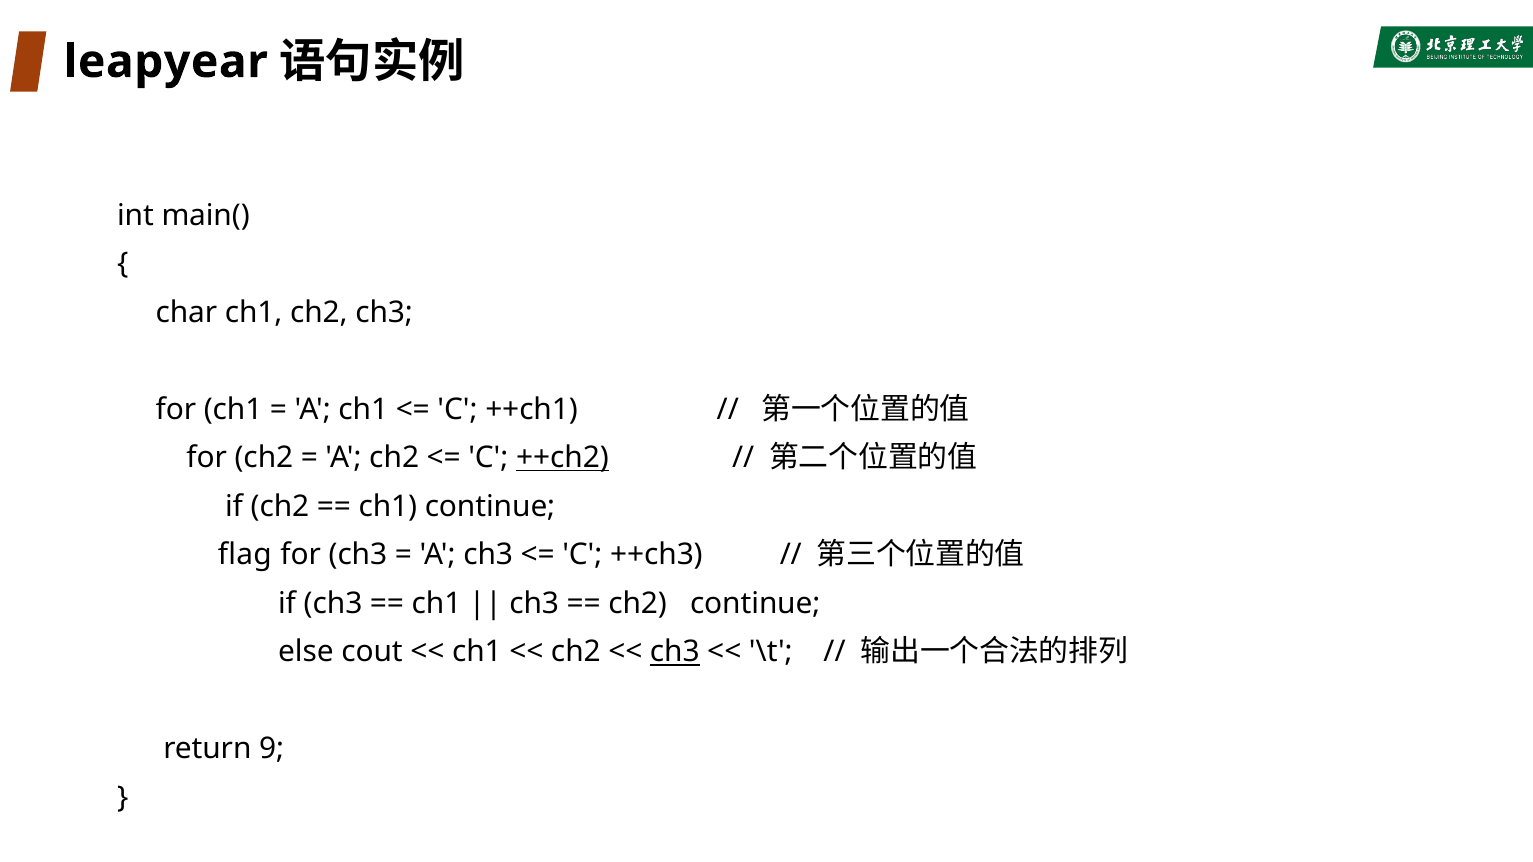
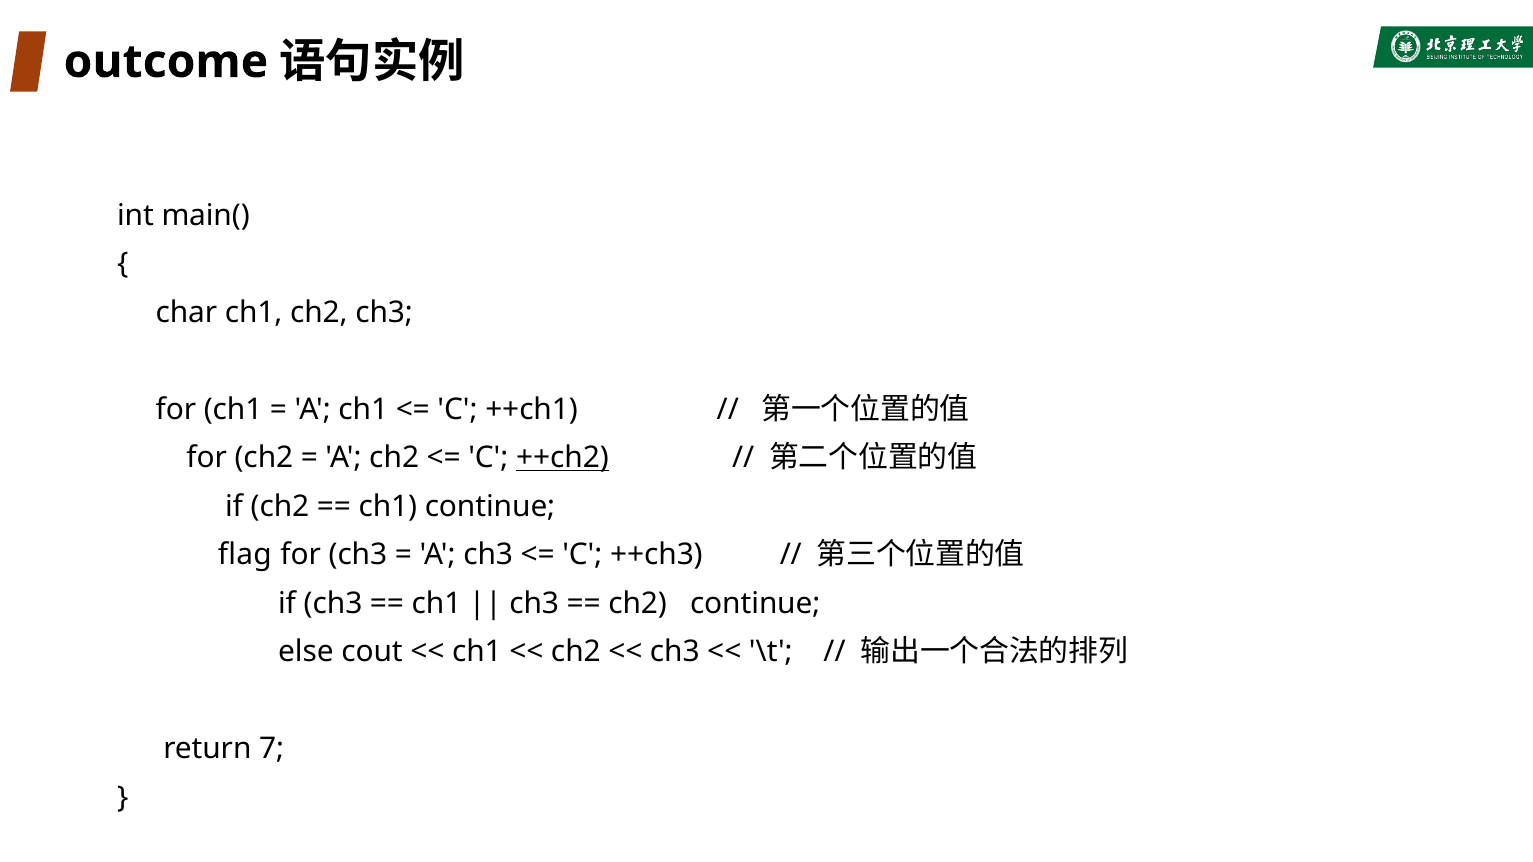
leapyear: leapyear -> outcome
ch3 at (675, 652) underline: present -> none
9: 9 -> 7
